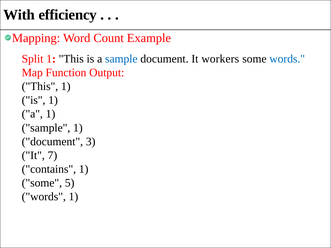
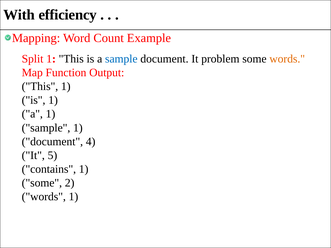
workers: workers -> problem
words at (287, 59) colour: blue -> orange
3: 3 -> 4
7: 7 -> 5
5: 5 -> 2
